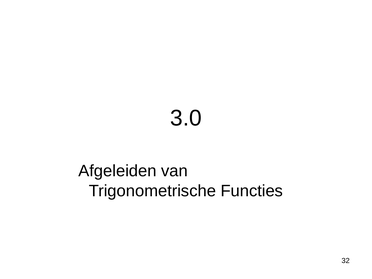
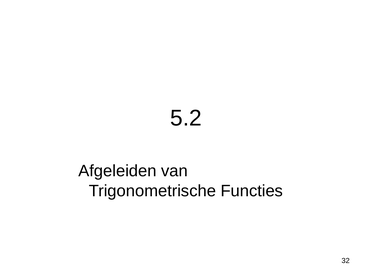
3.0: 3.0 -> 5.2
